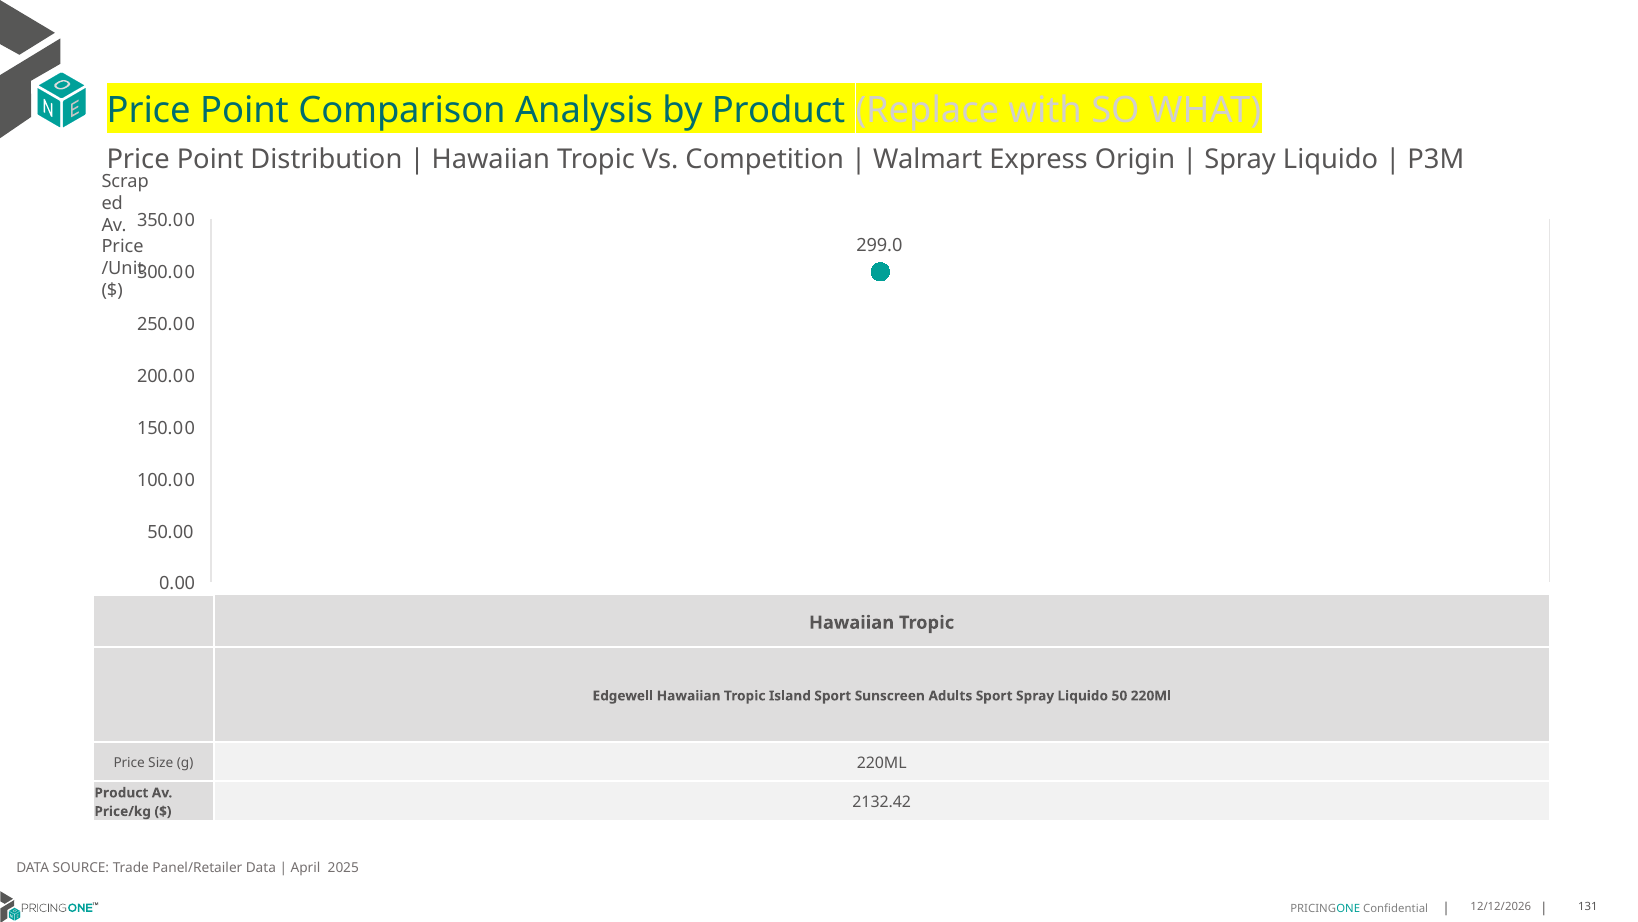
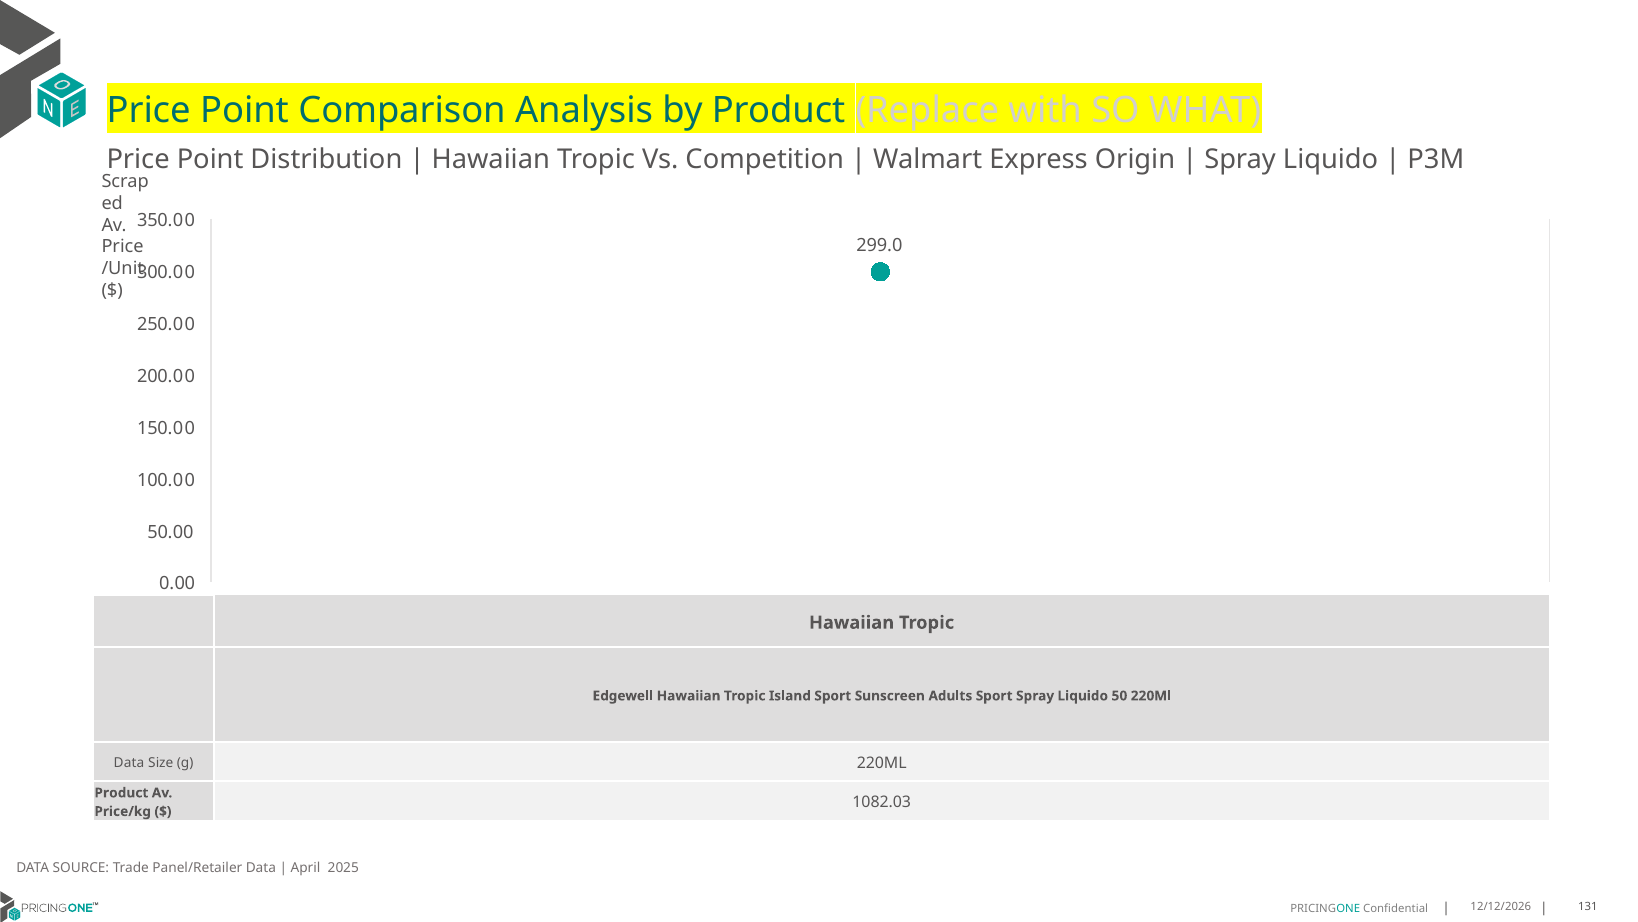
Price at (129, 762): Price -> Data
2132.42: 2132.42 -> 1082.03
